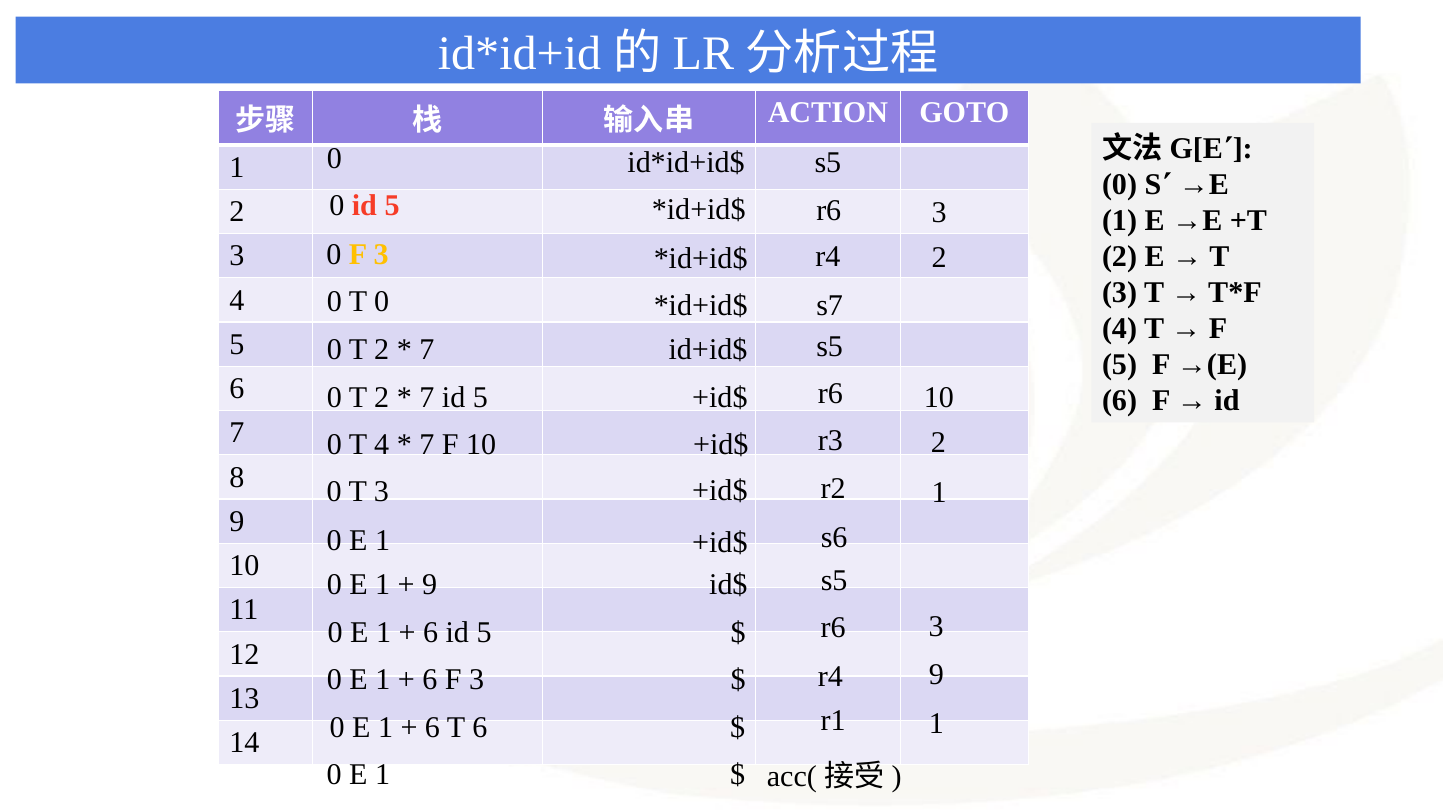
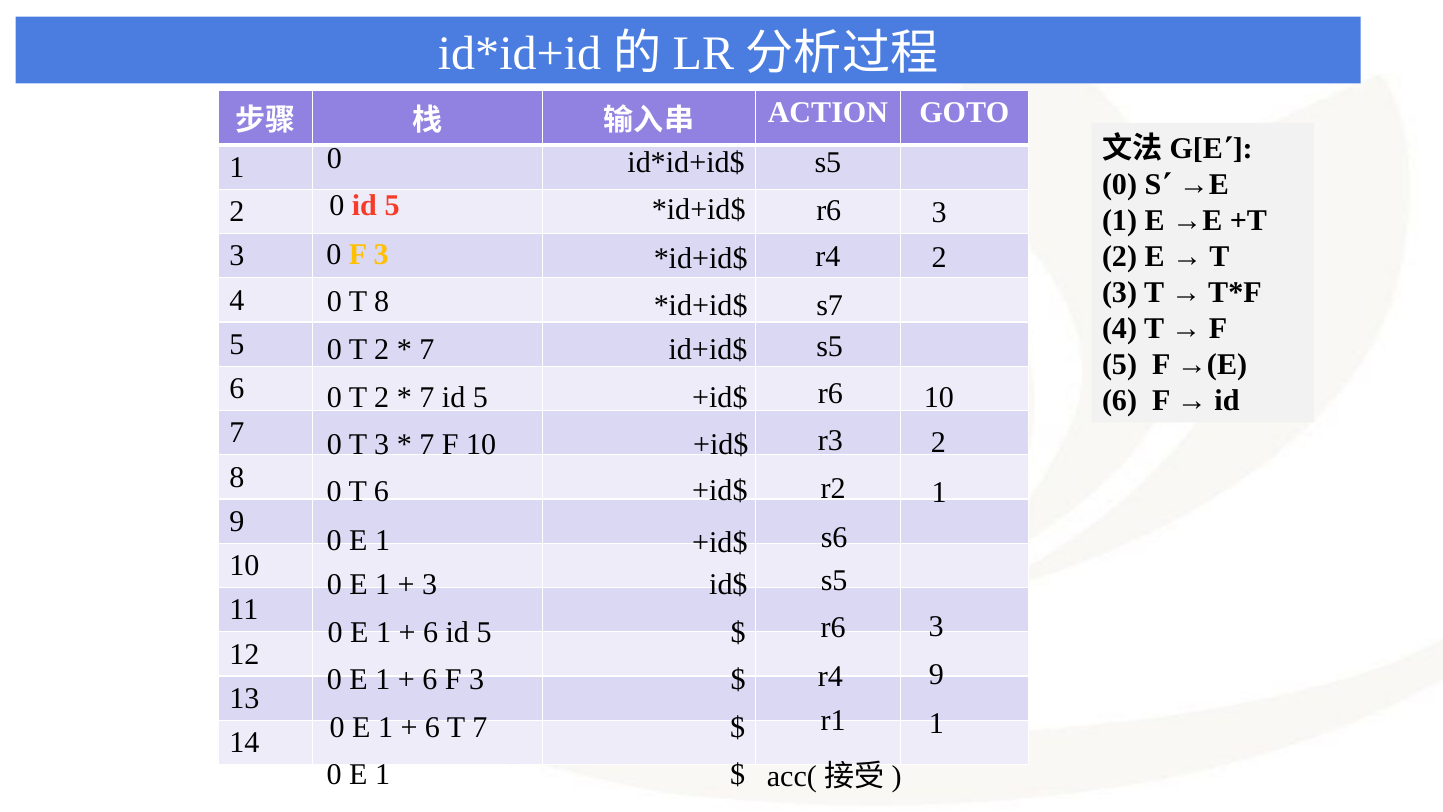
T 0: 0 -> 8
0 T 4: 4 -> 3
0 T 3: 3 -> 6
9 at (430, 585): 9 -> 3
T 6: 6 -> 7
